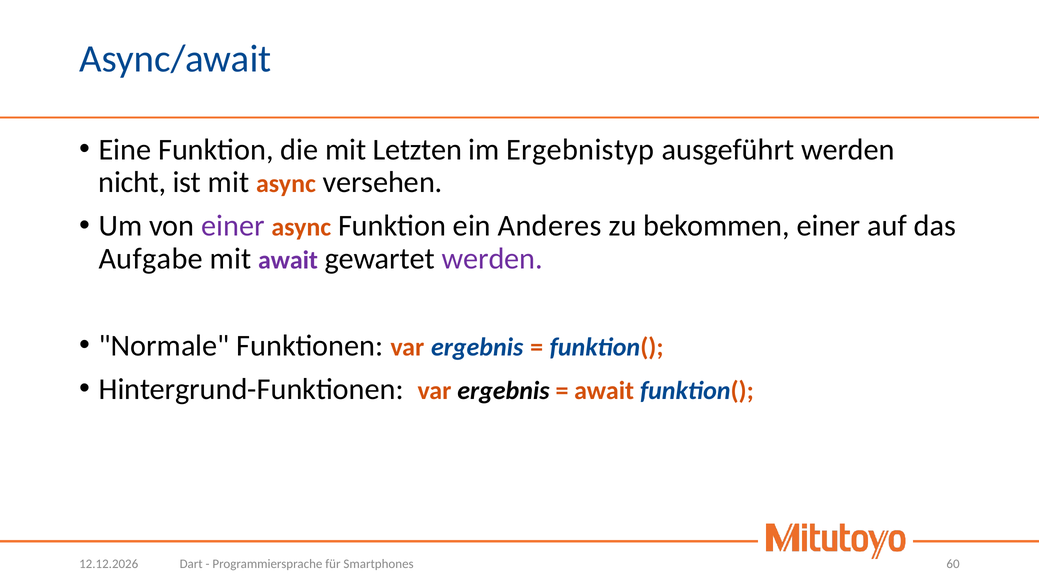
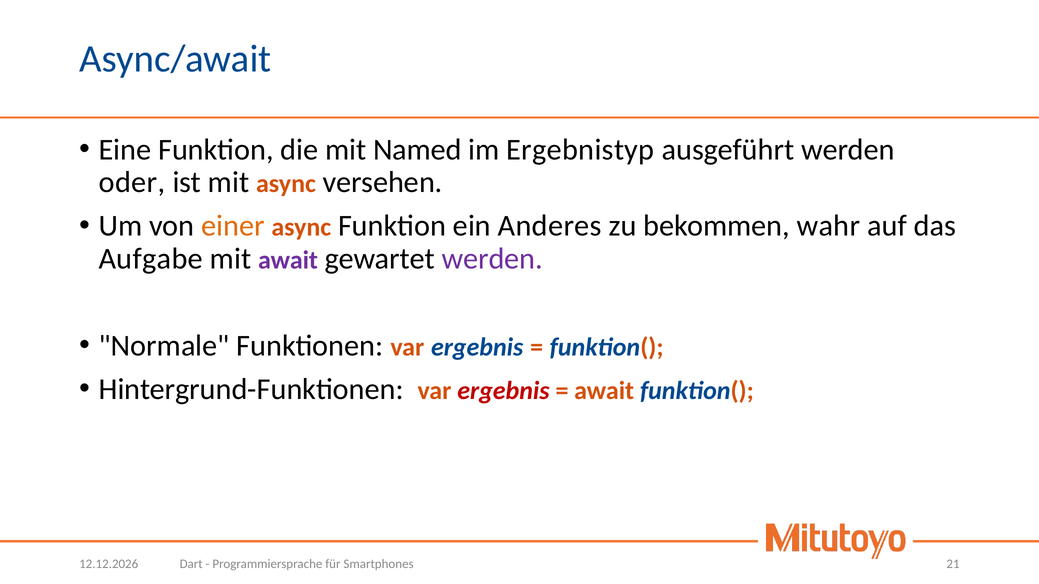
Letzten: Letzten -> Named
nicht: nicht -> oder
einer at (233, 226) colour: purple -> orange
bekommen einer: einer -> wahr
ergebnis at (503, 391) colour: black -> red
60: 60 -> 21
